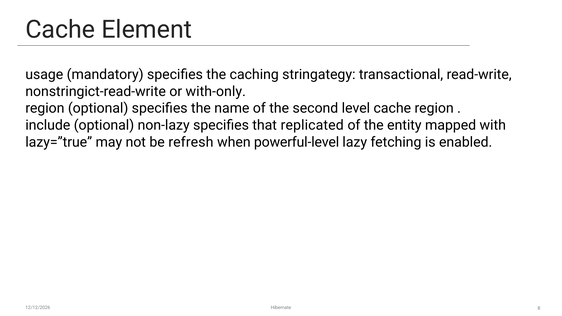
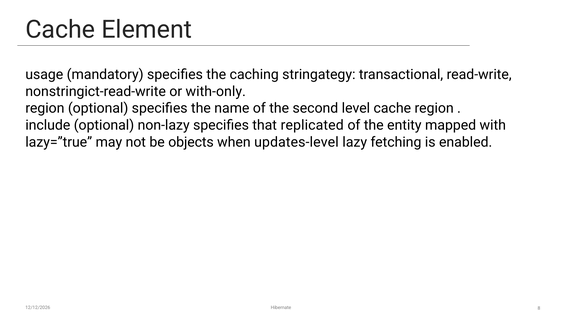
refresh: refresh -> objects
powerful-level: powerful-level -> updates-level
